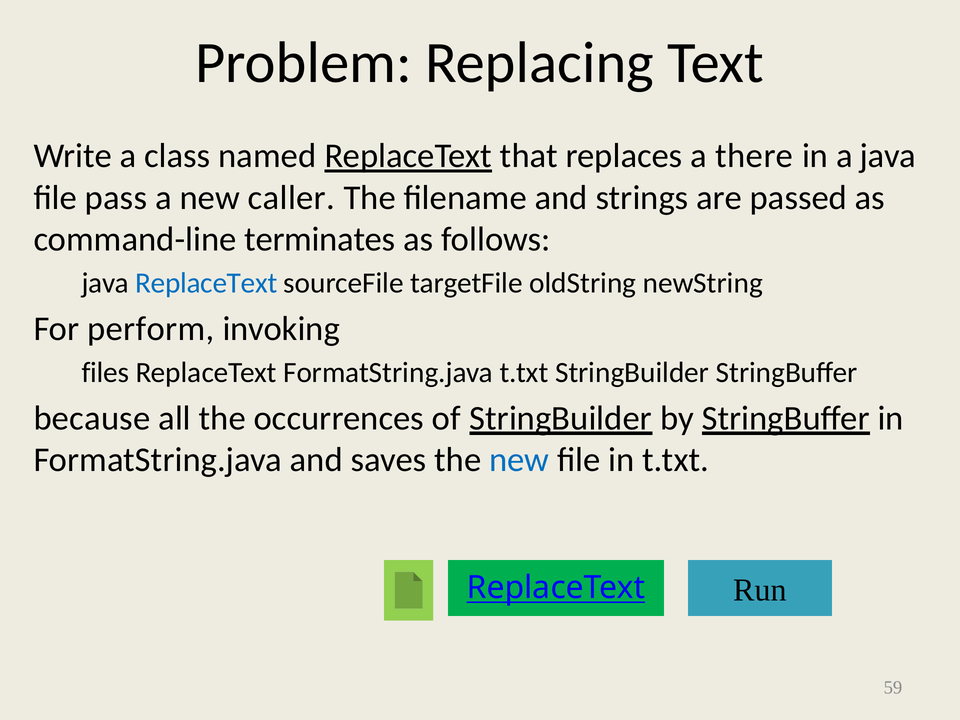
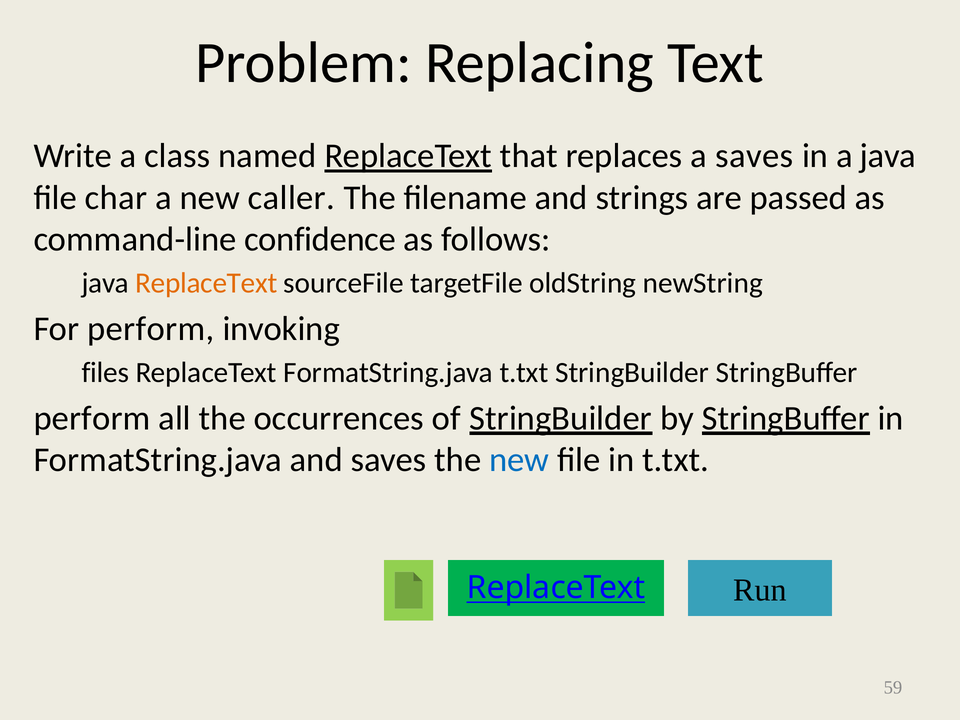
a there: there -> saves
pass: pass -> char
terminates: terminates -> confidence
ReplaceText at (206, 283) colour: blue -> orange
because at (92, 418): because -> perform
